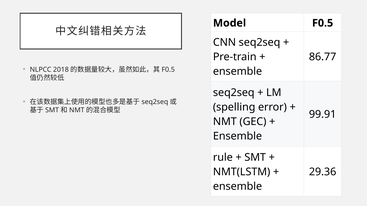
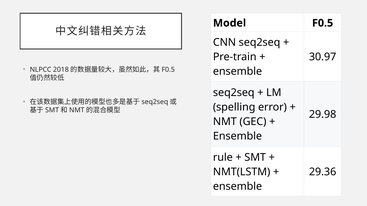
86.77: 86.77 -> 30.97
99.91: 99.91 -> 29.98
